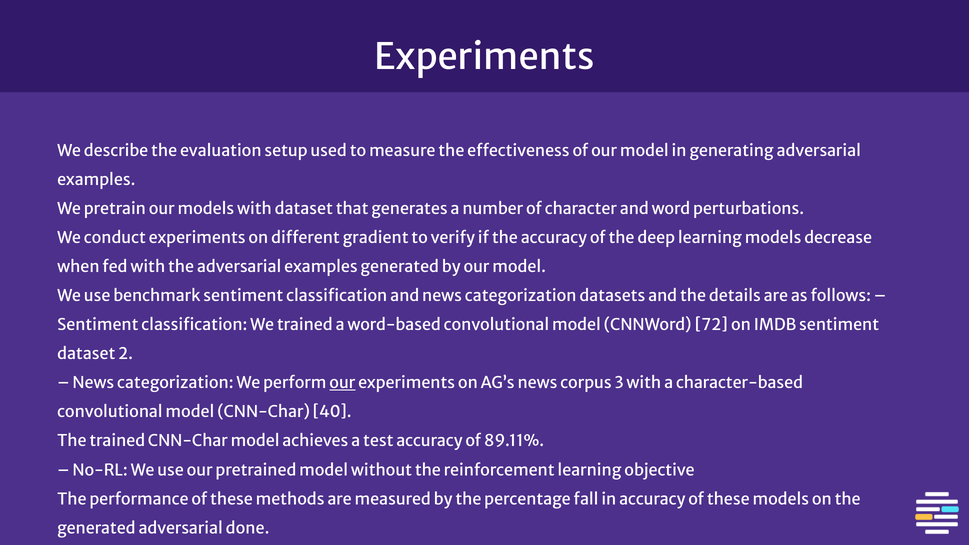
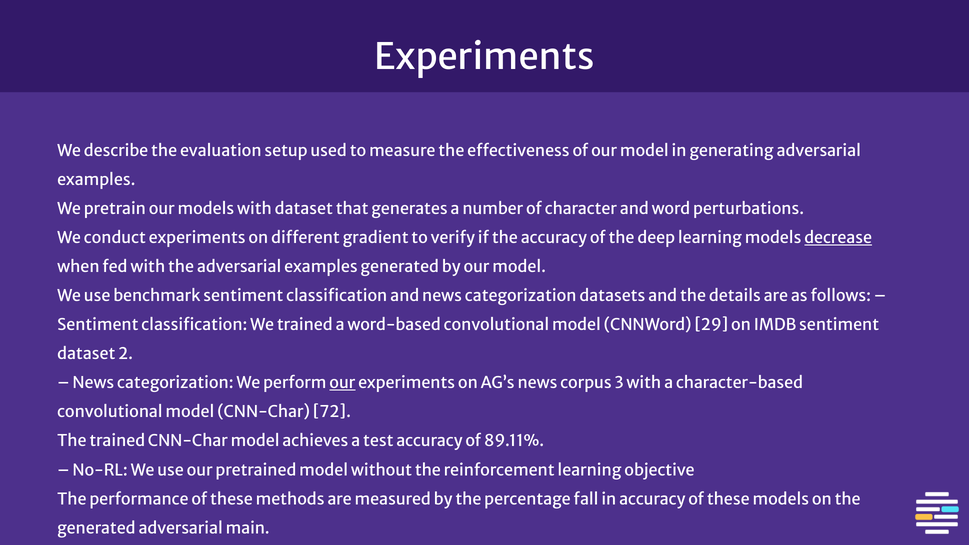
decrease underline: none -> present
72: 72 -> 29
40: 40 -> 72
done: done -> main
